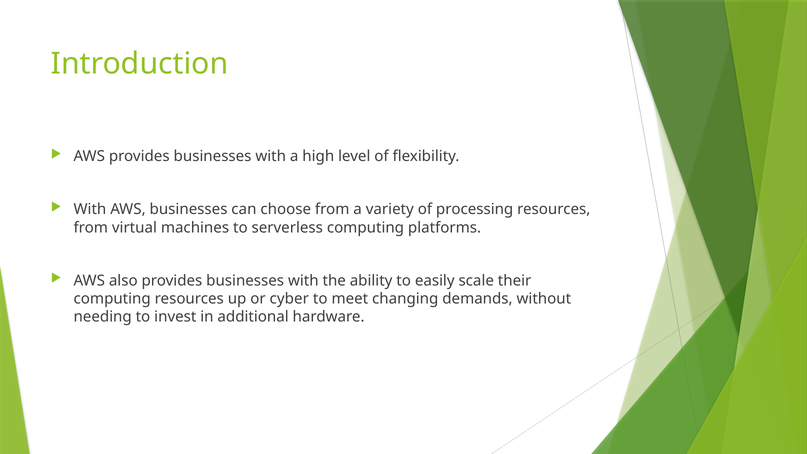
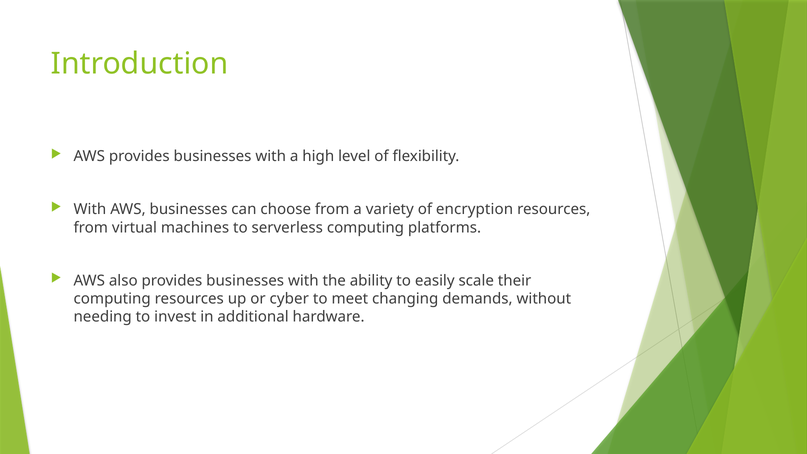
processing: processing -> encryption
